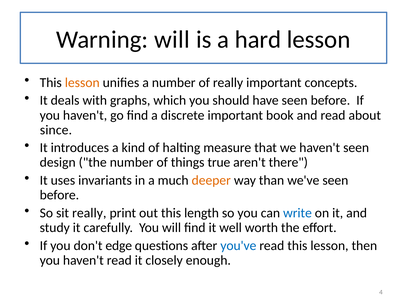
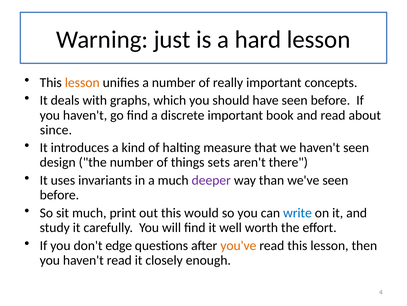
Warning will: will -> just
true: true -> sets
deeper colour: orange -> purple
sit really: really -> much
length: length -> would
you've colour: blue -> orange
